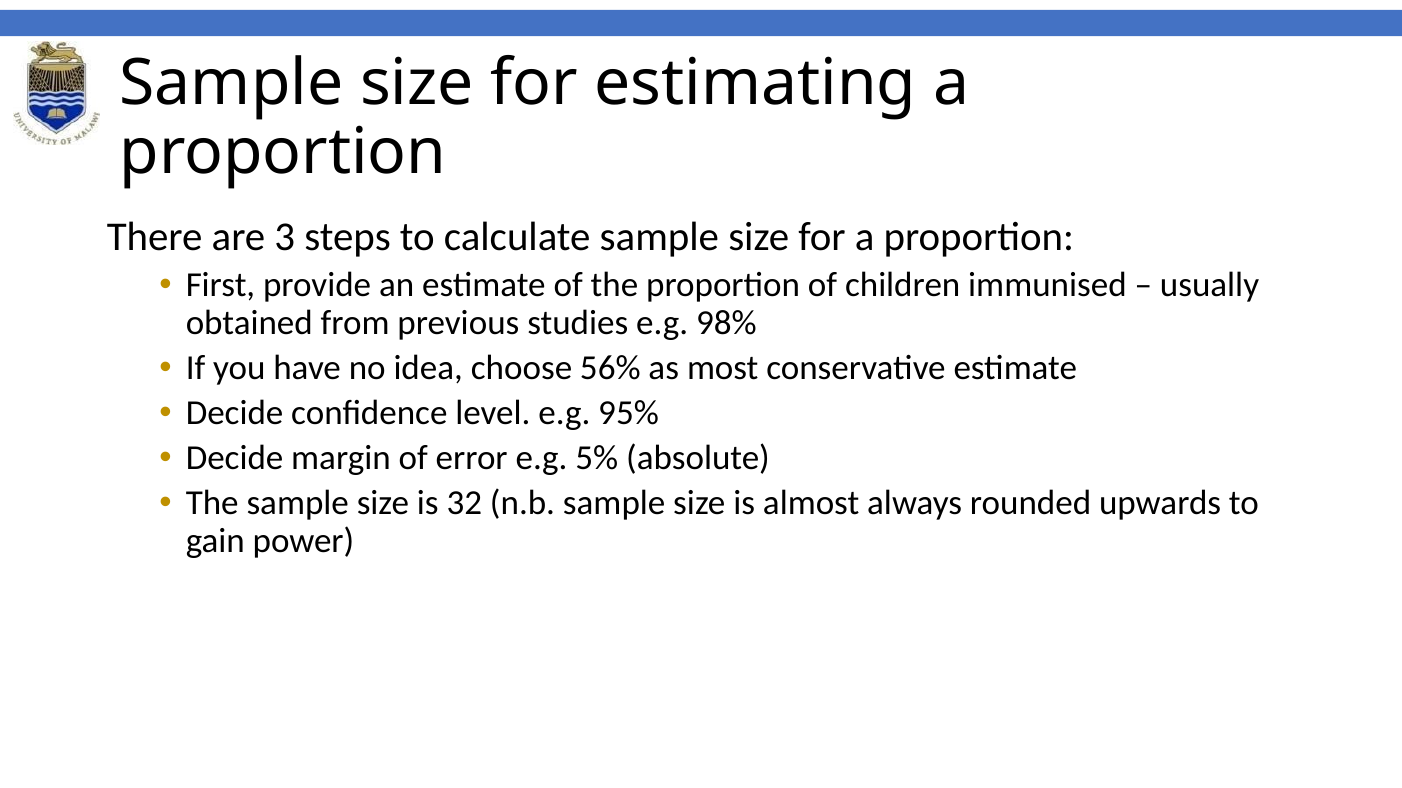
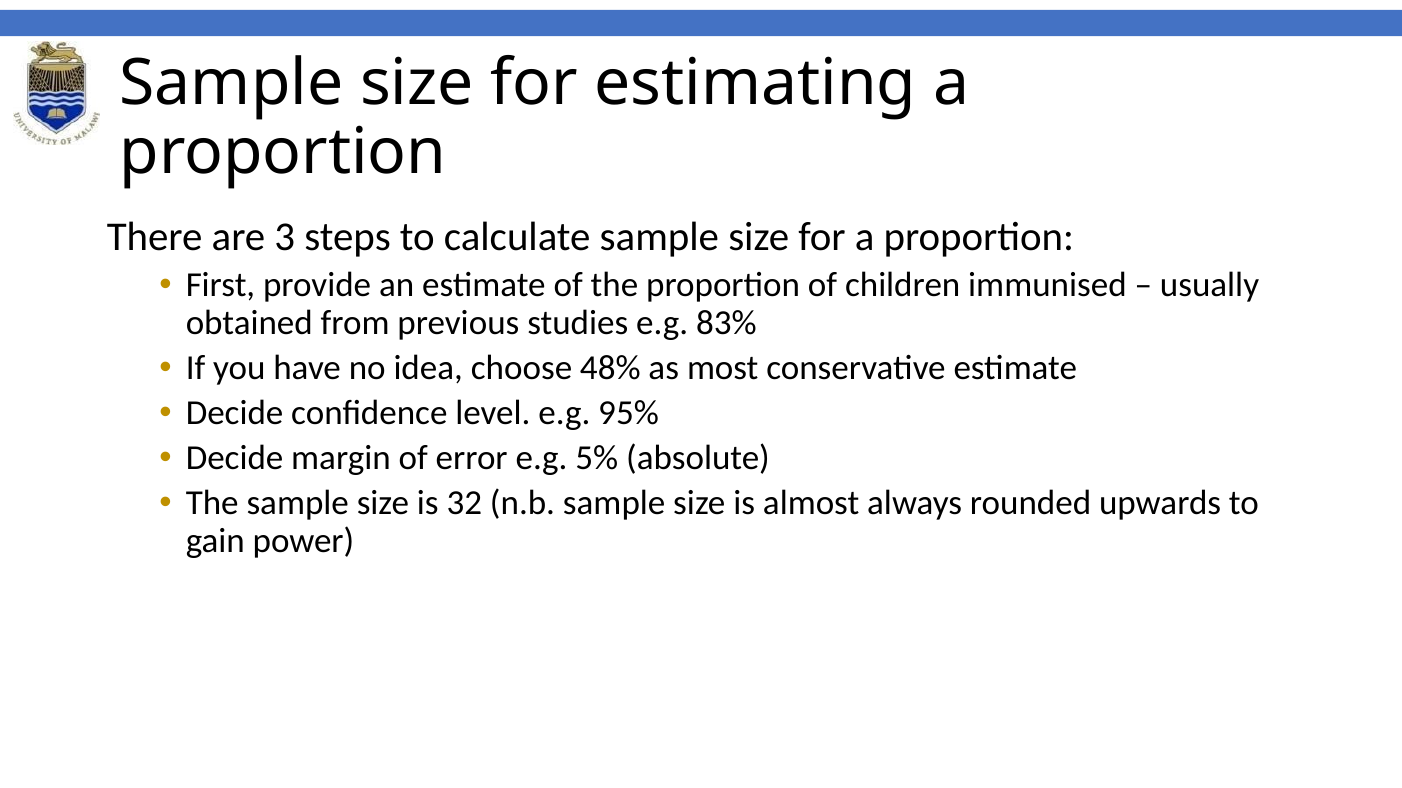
98%: 98% -> 83%
56%: 56% -> 48%
